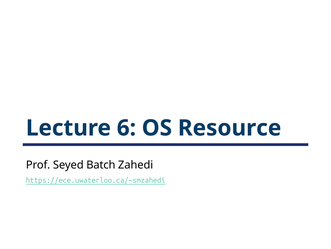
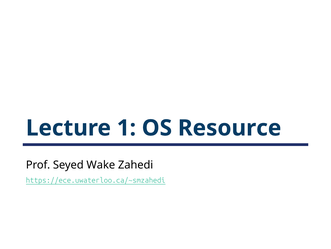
6: 6 -> 1
Batch: Batch -> Wake
